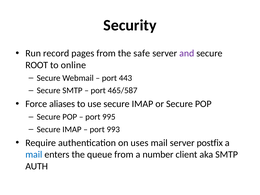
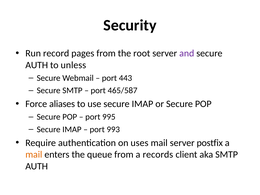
safe: safe -> root
ROOT at (37, 65): ROOT -> AUTH
online: online -> unless
mail at (34, 155) colour: blue -> orange
number: number -> records
